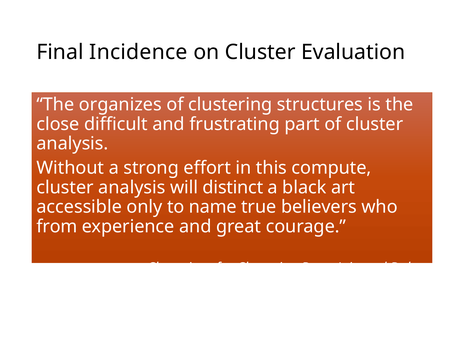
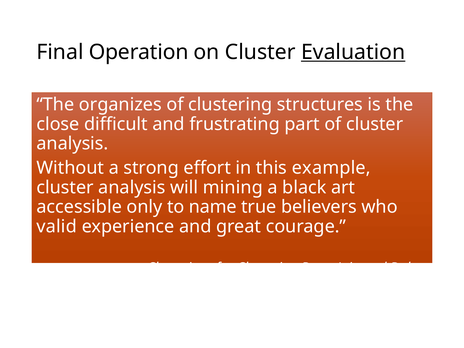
Incidence: Incidence -> Operation
Evaluation underline: none -> present
compute: compute -> example
distinct: distinct -> mining
from: from -> valid
